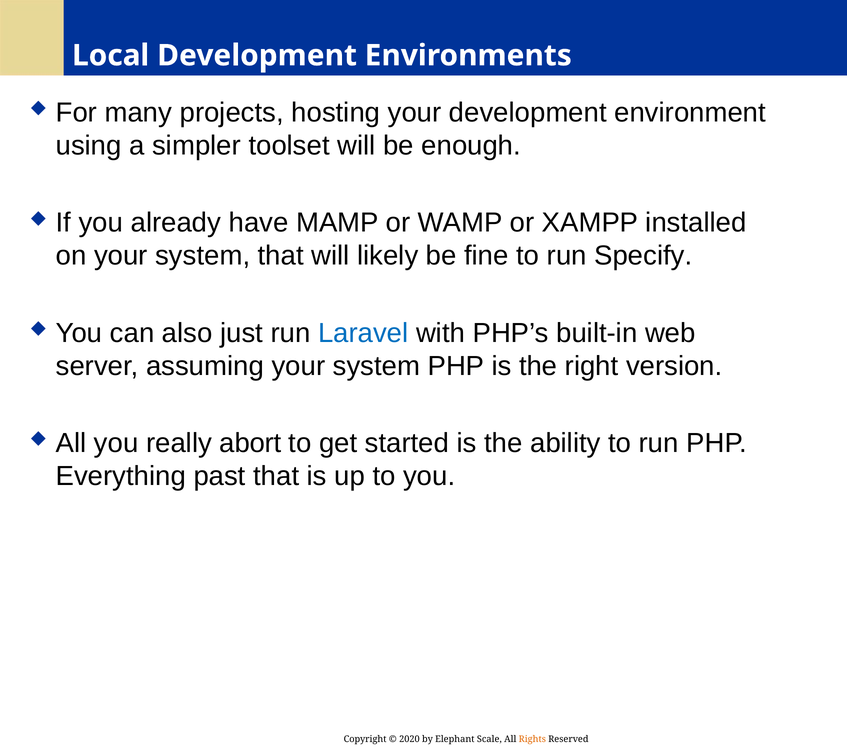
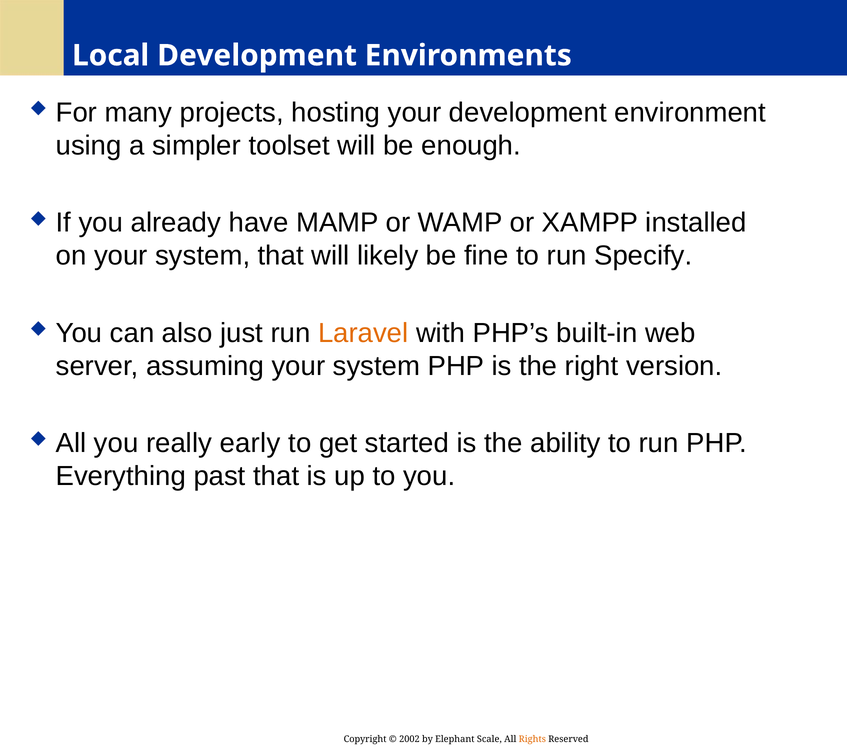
Laravel colour: blue -> orange
abort: abort -> early
2020: 2020 -> 2002
